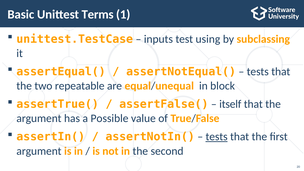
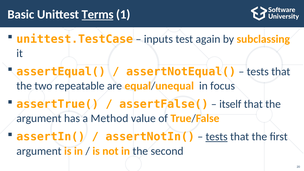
Terms underline: none -> present
using: using -> again
block: block -> focus
Possible: Possible -> Method
